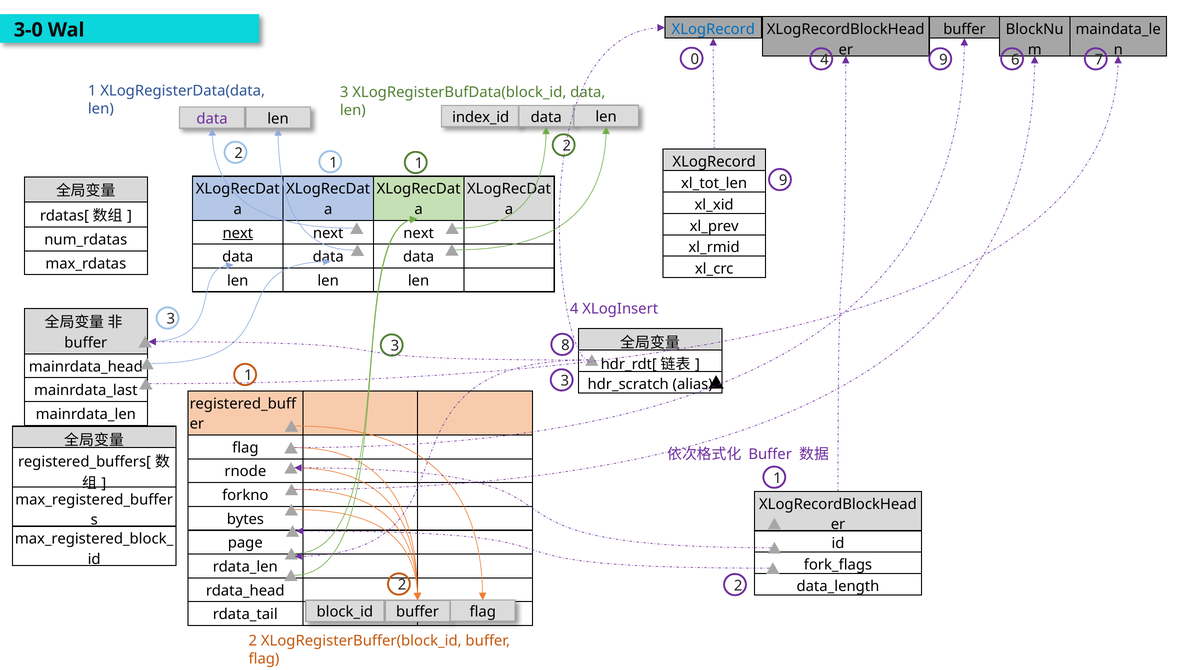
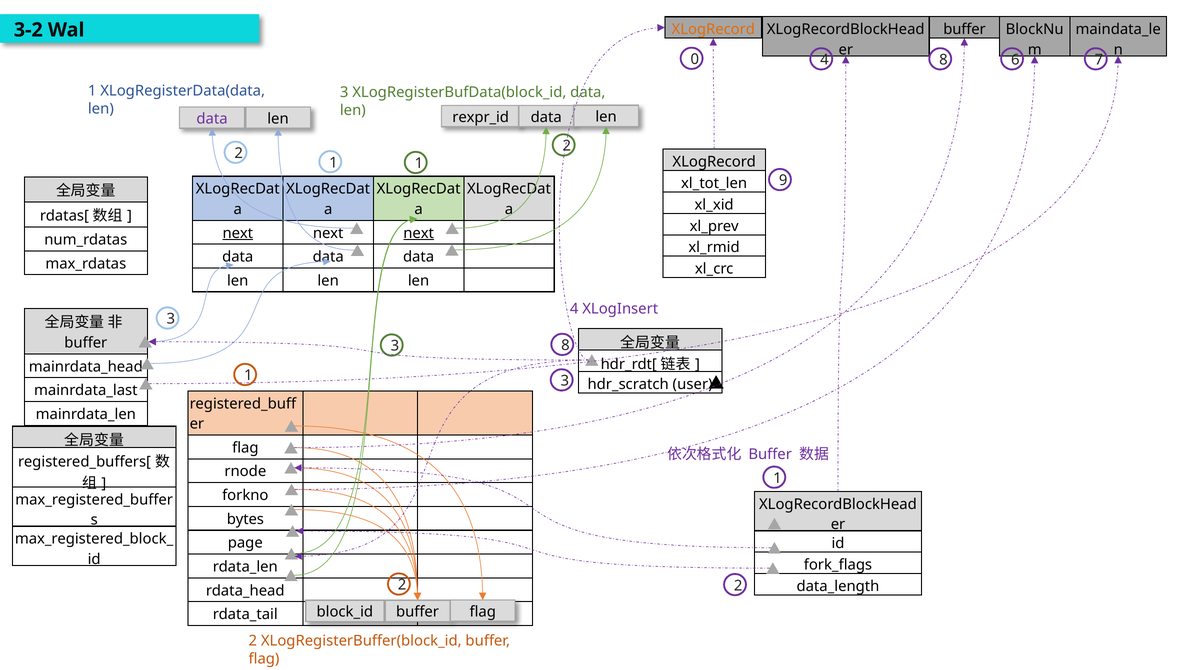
XLogRecord at (713, 30) colour: blue -> orange
3-0: 3-0 -> 3-2
4 9: 9 -> 8
index_id: index_id -> rexpr_id
next at (419, 233) underline: none -> present
alias: alias -> user
